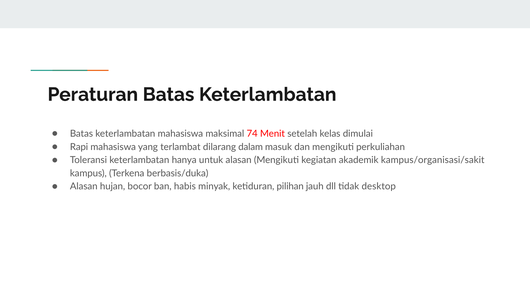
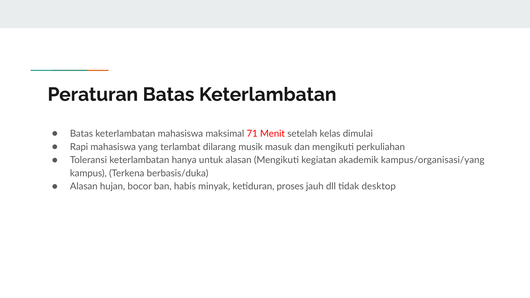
74: 74 -> 71
dalam: dalam -> musik
kampus/organisasi/sakit: kampus/organisasi/sakit -> kampus/organisasi/yang
pilihan: pilihan -> proses
